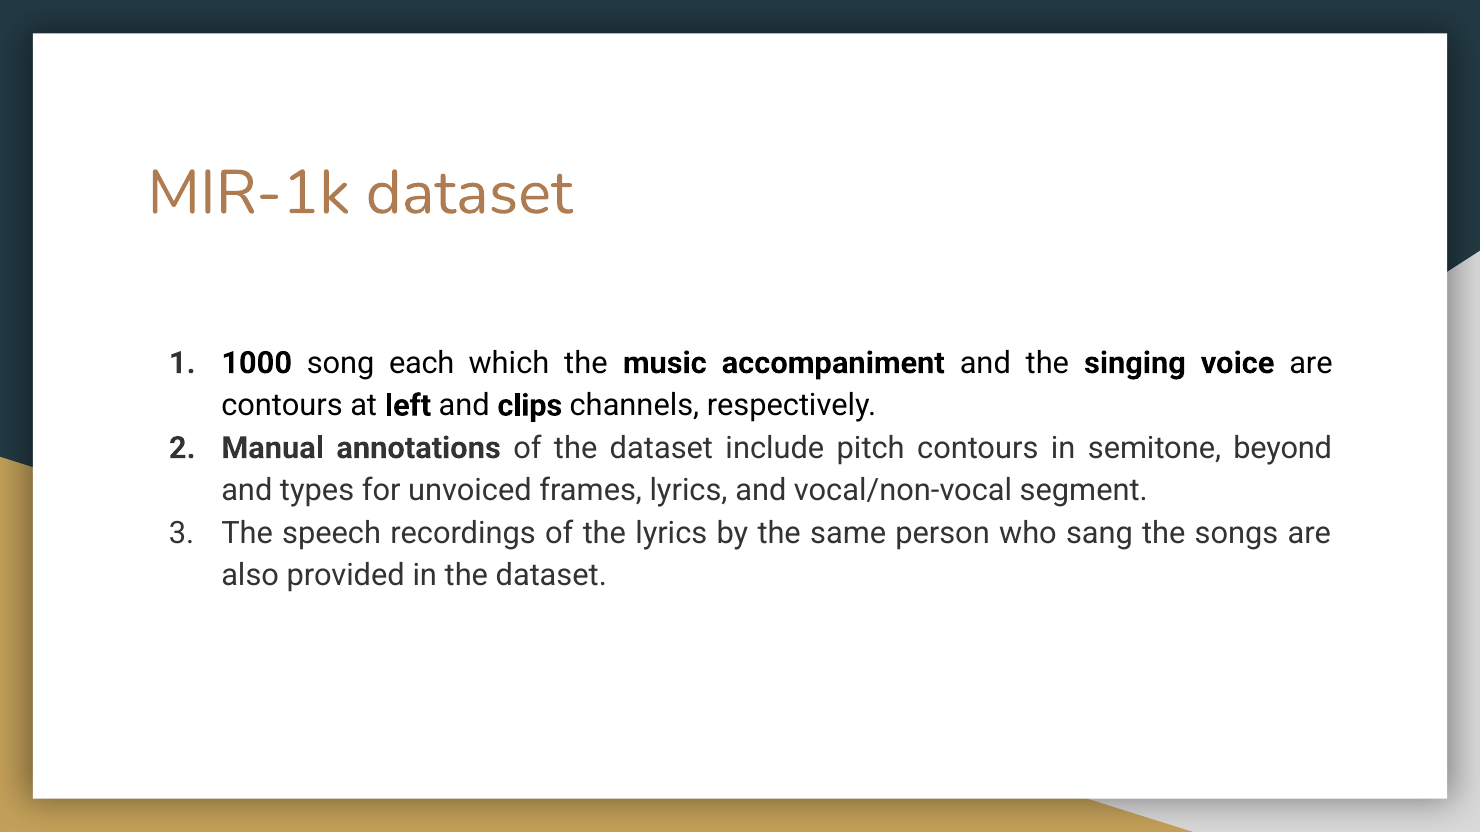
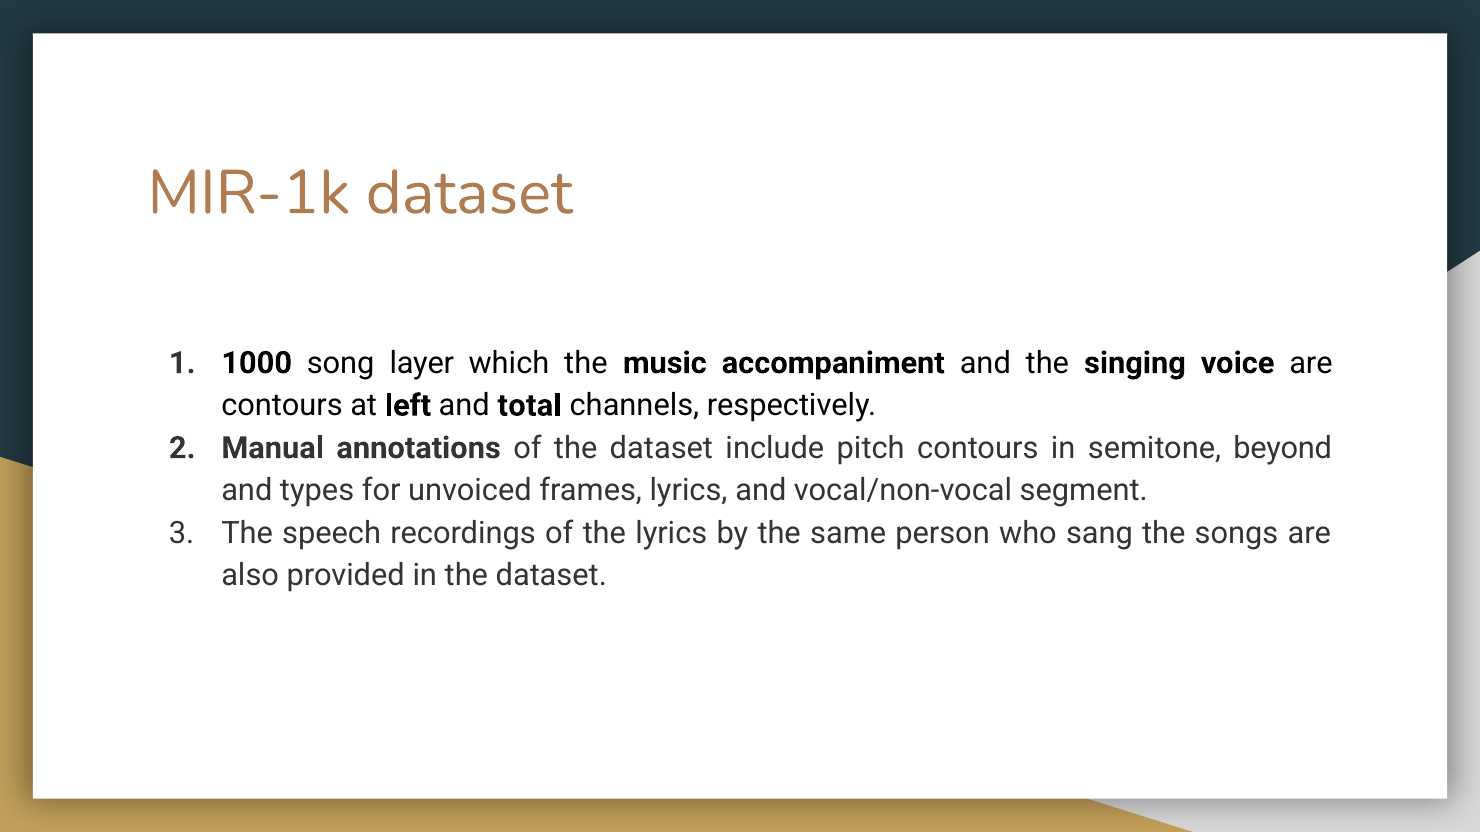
each: each -> layer
clips: clips -> total
